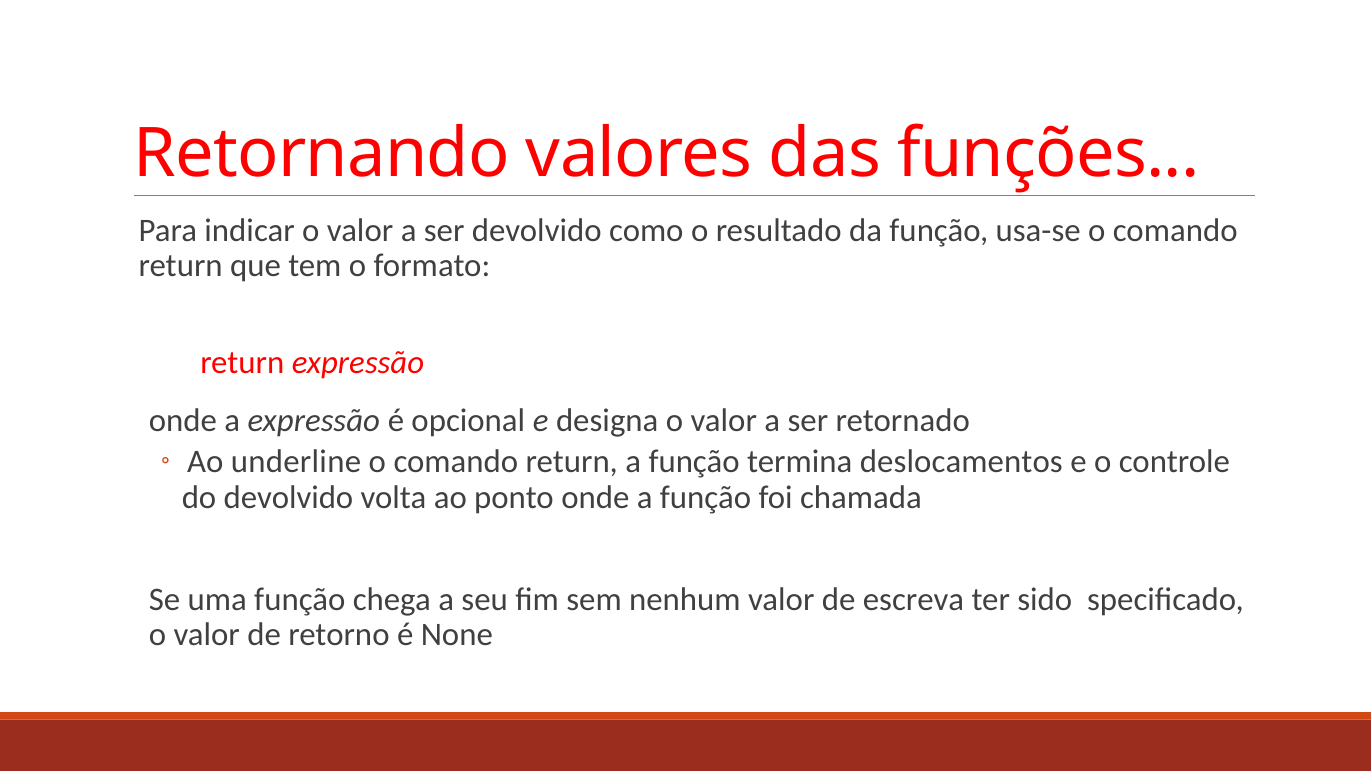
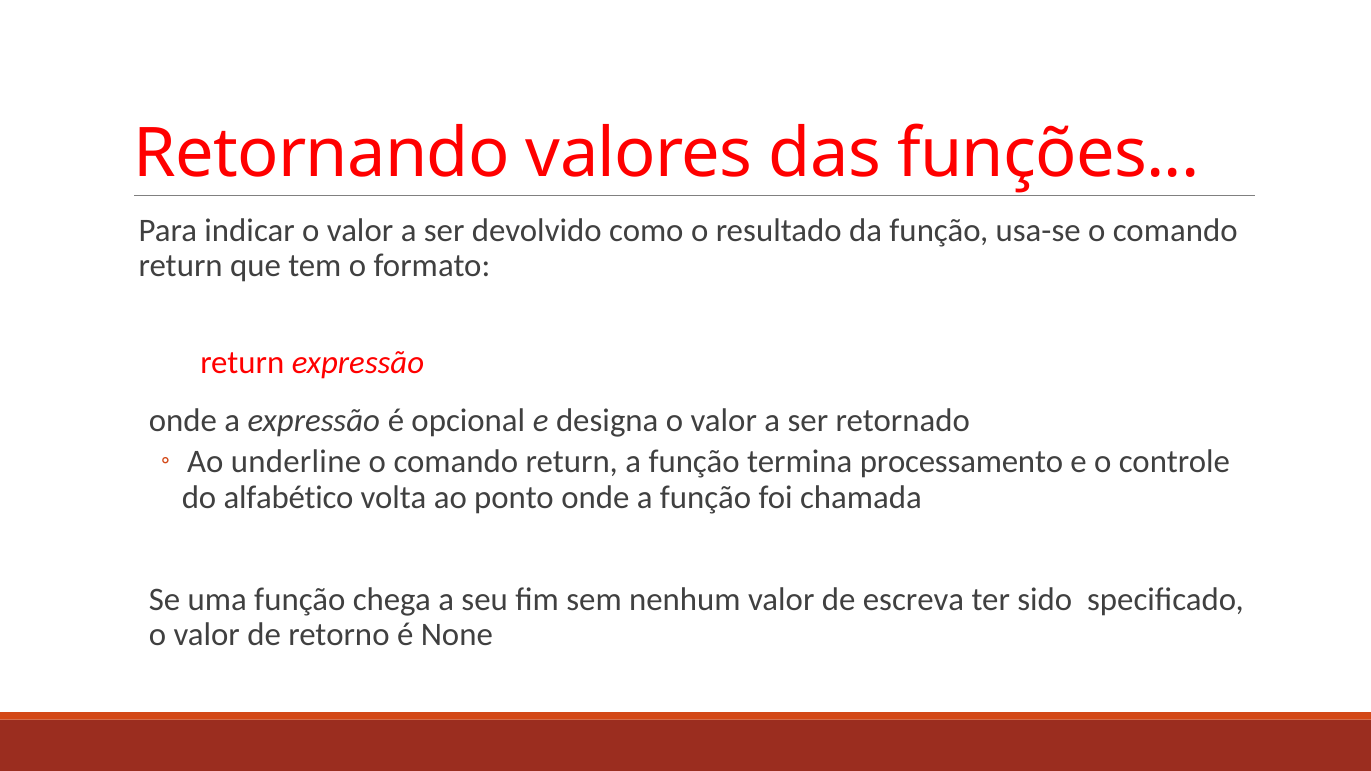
deslocamentos: deslocamentos -> processamento
do devolvido: devolvido -> alfabético
